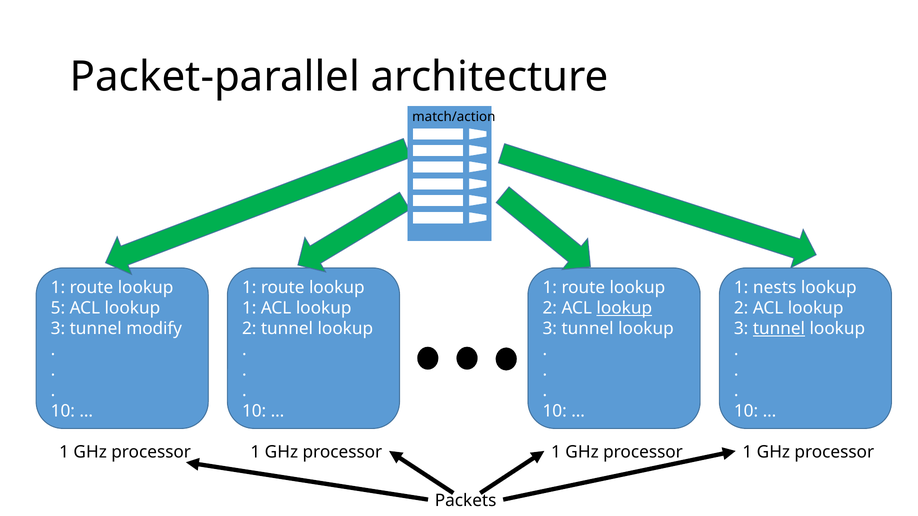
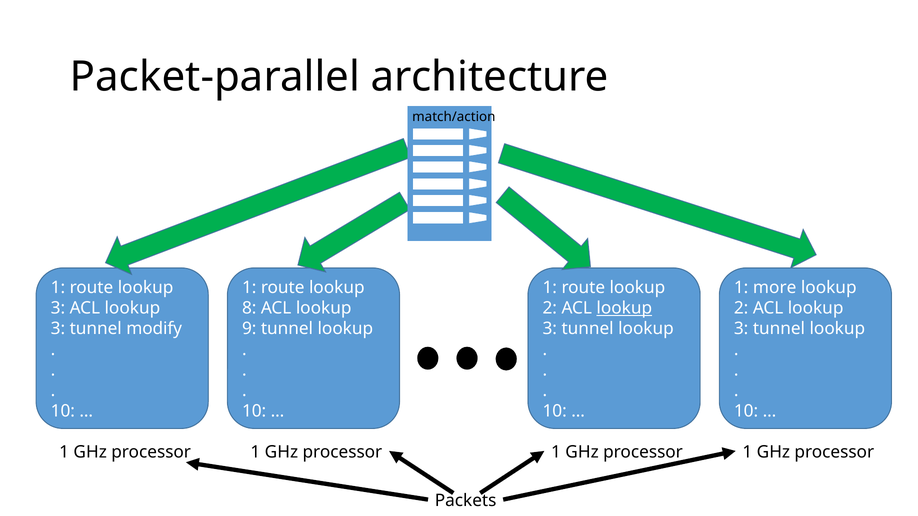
nests: nests -> more
5 at (58, 308): 5 -> 3
1 at (249, 308): 1 -> 8
2 at (249, 329): 2 -> 9
tunnel at (779, 329) underline: present -> none
